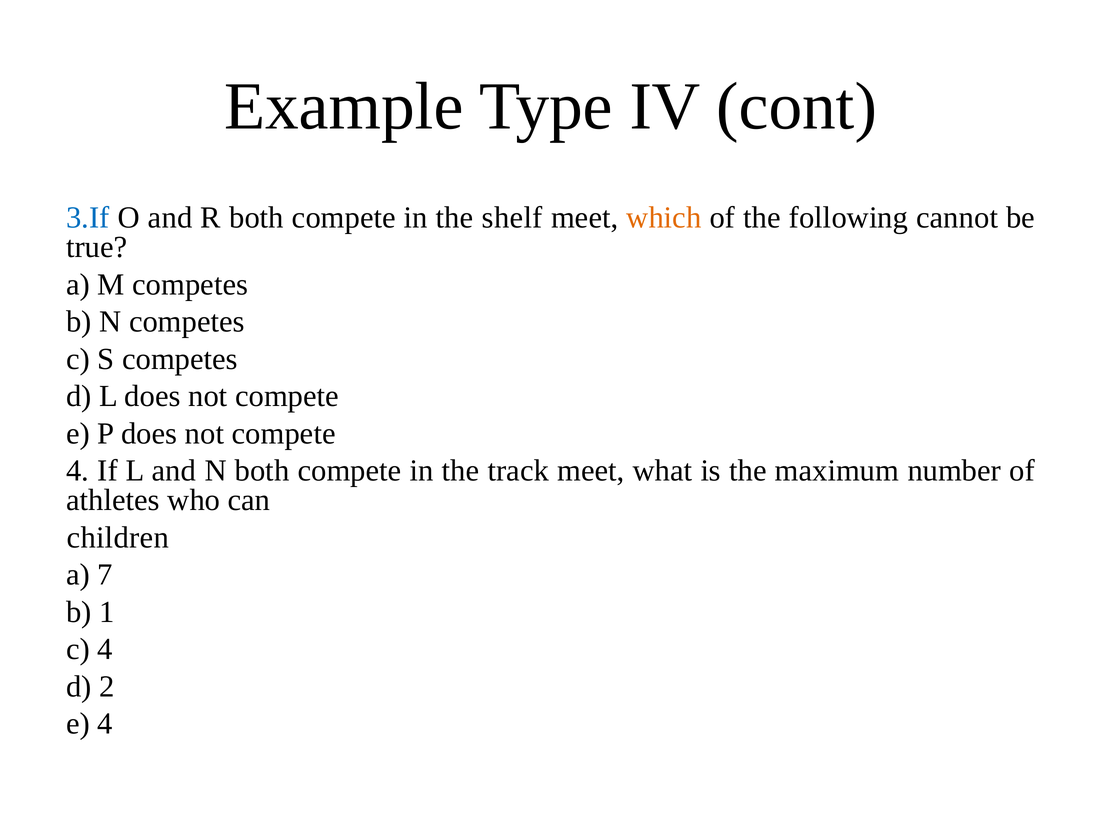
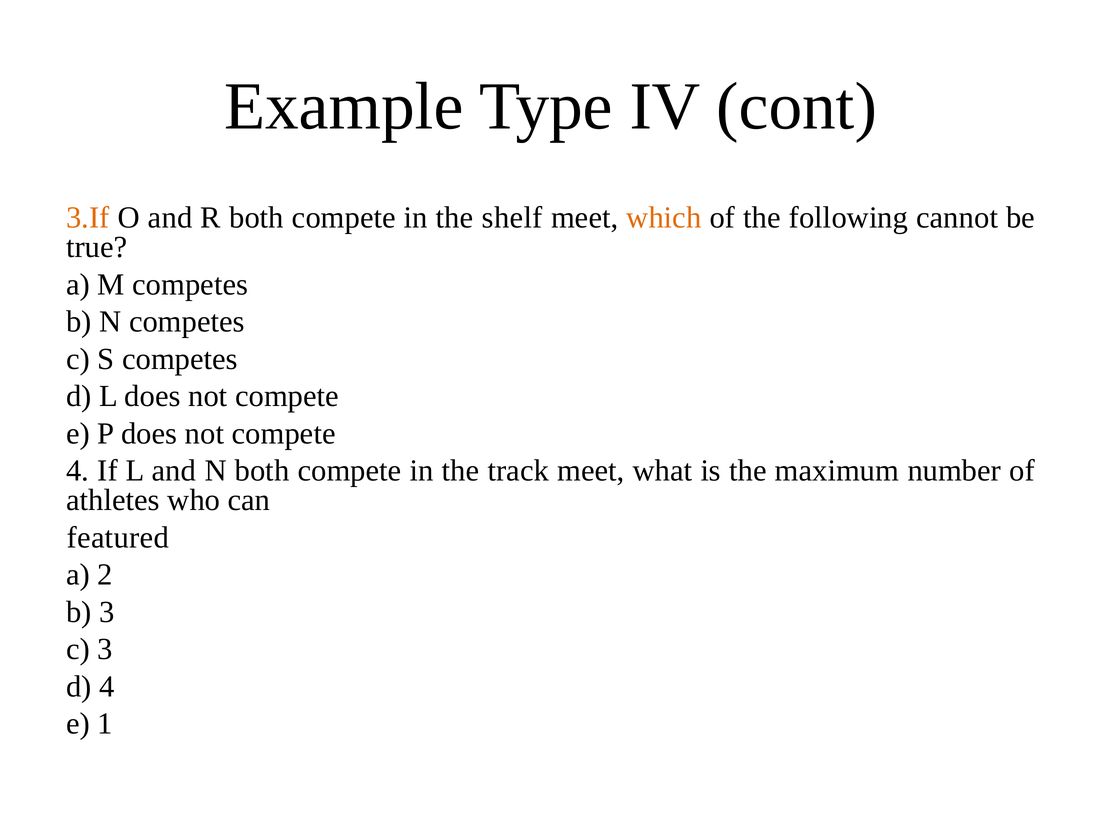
3.If colour: blue -> orange
children: children -> featured
7: 7 -> 2
b 1: 1 -> 3
c 4: 4 -> 3
d 2: 2 -> 4
e 4: 4 -> 1
